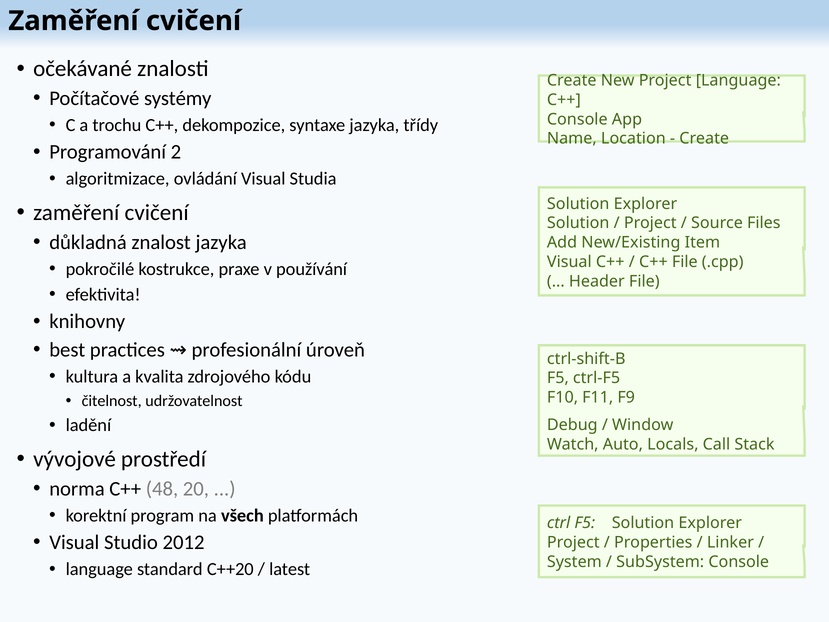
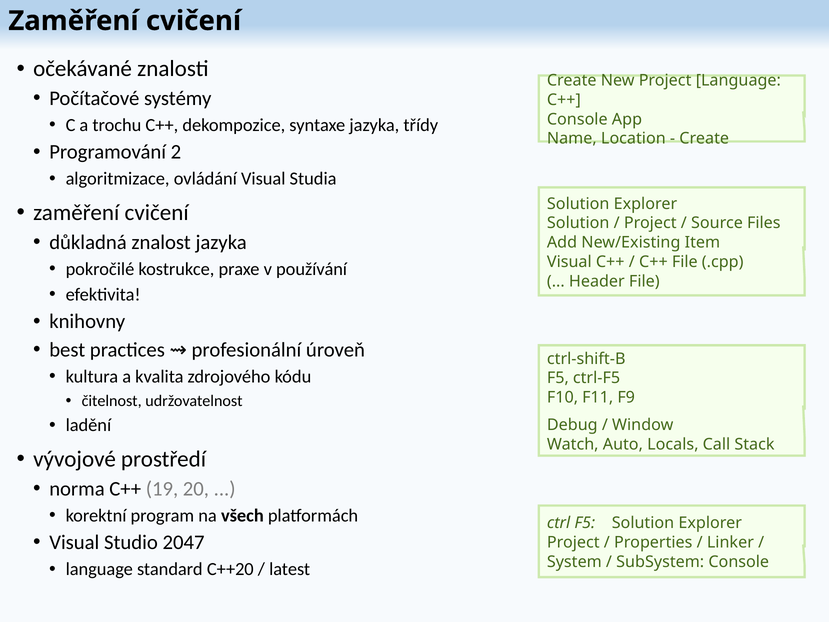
48: 48 -> 19
2012: 2012 -> 2047
